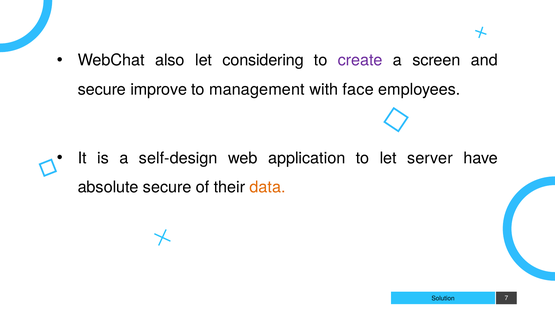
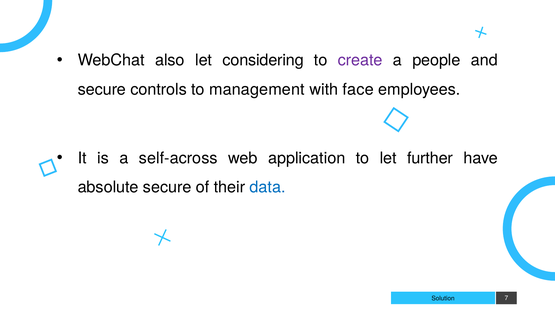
screen: screen -> people
improve: improve -> controls
self-design: self-design -> self-across
server: server -> further
data colour: orange -> blue
